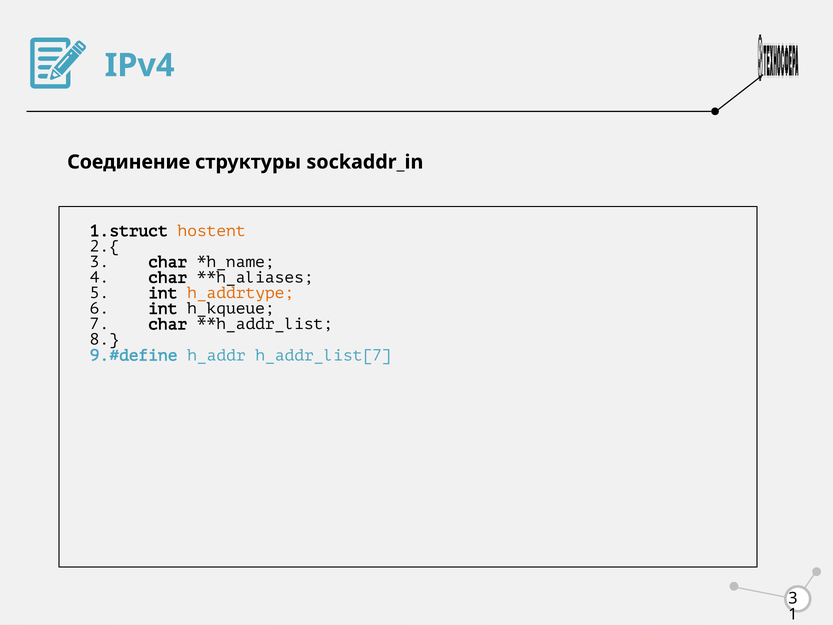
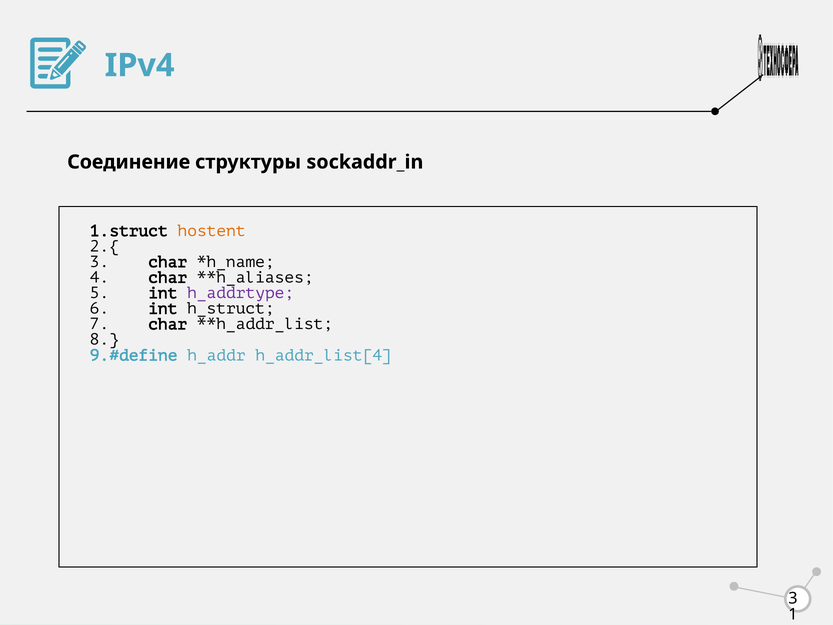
h_addrtype colour: orange -> purple
h_kqueue: h_kqueue -> h_struct
h_addr_list[7: h_addr_list[7 -> h_addr_list[4
